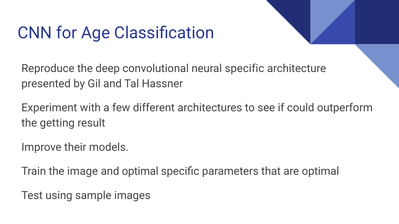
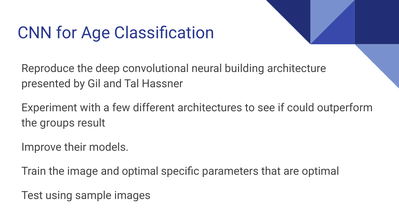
neural specific: specific -> building
getting: getting -> groups
